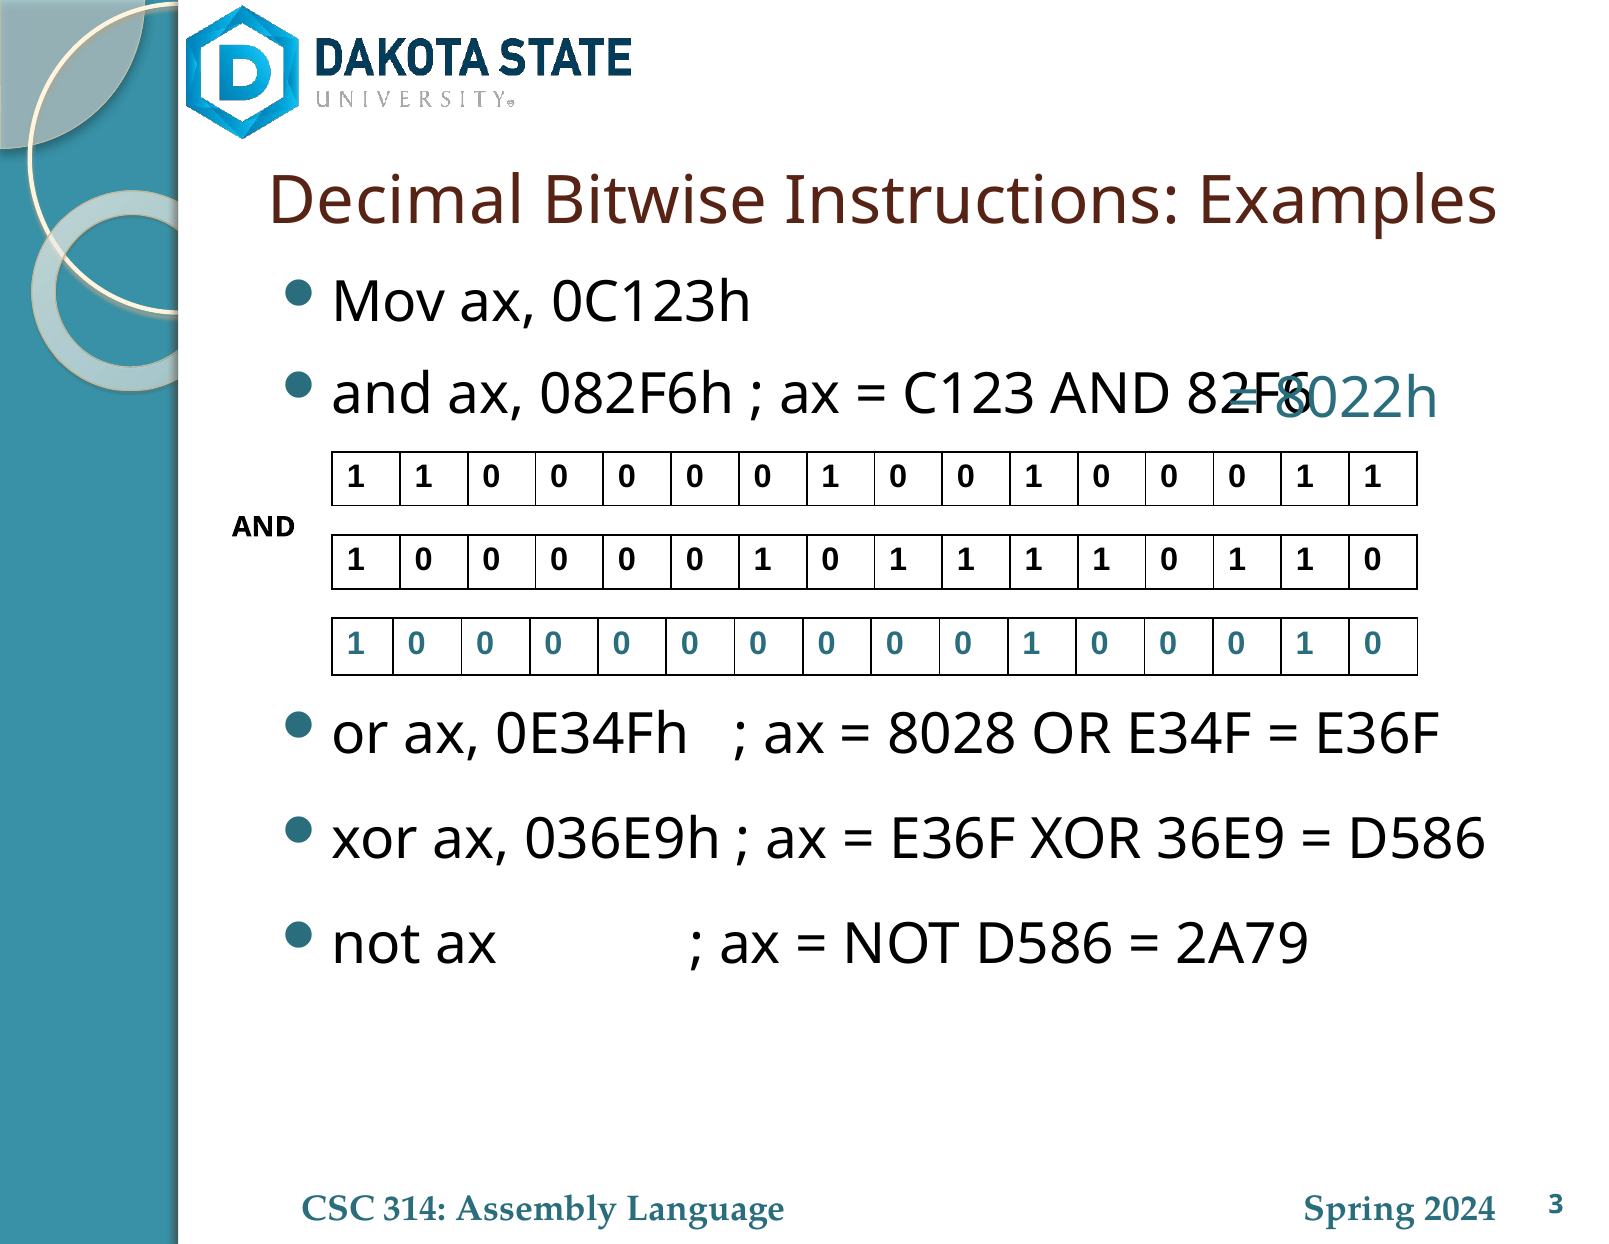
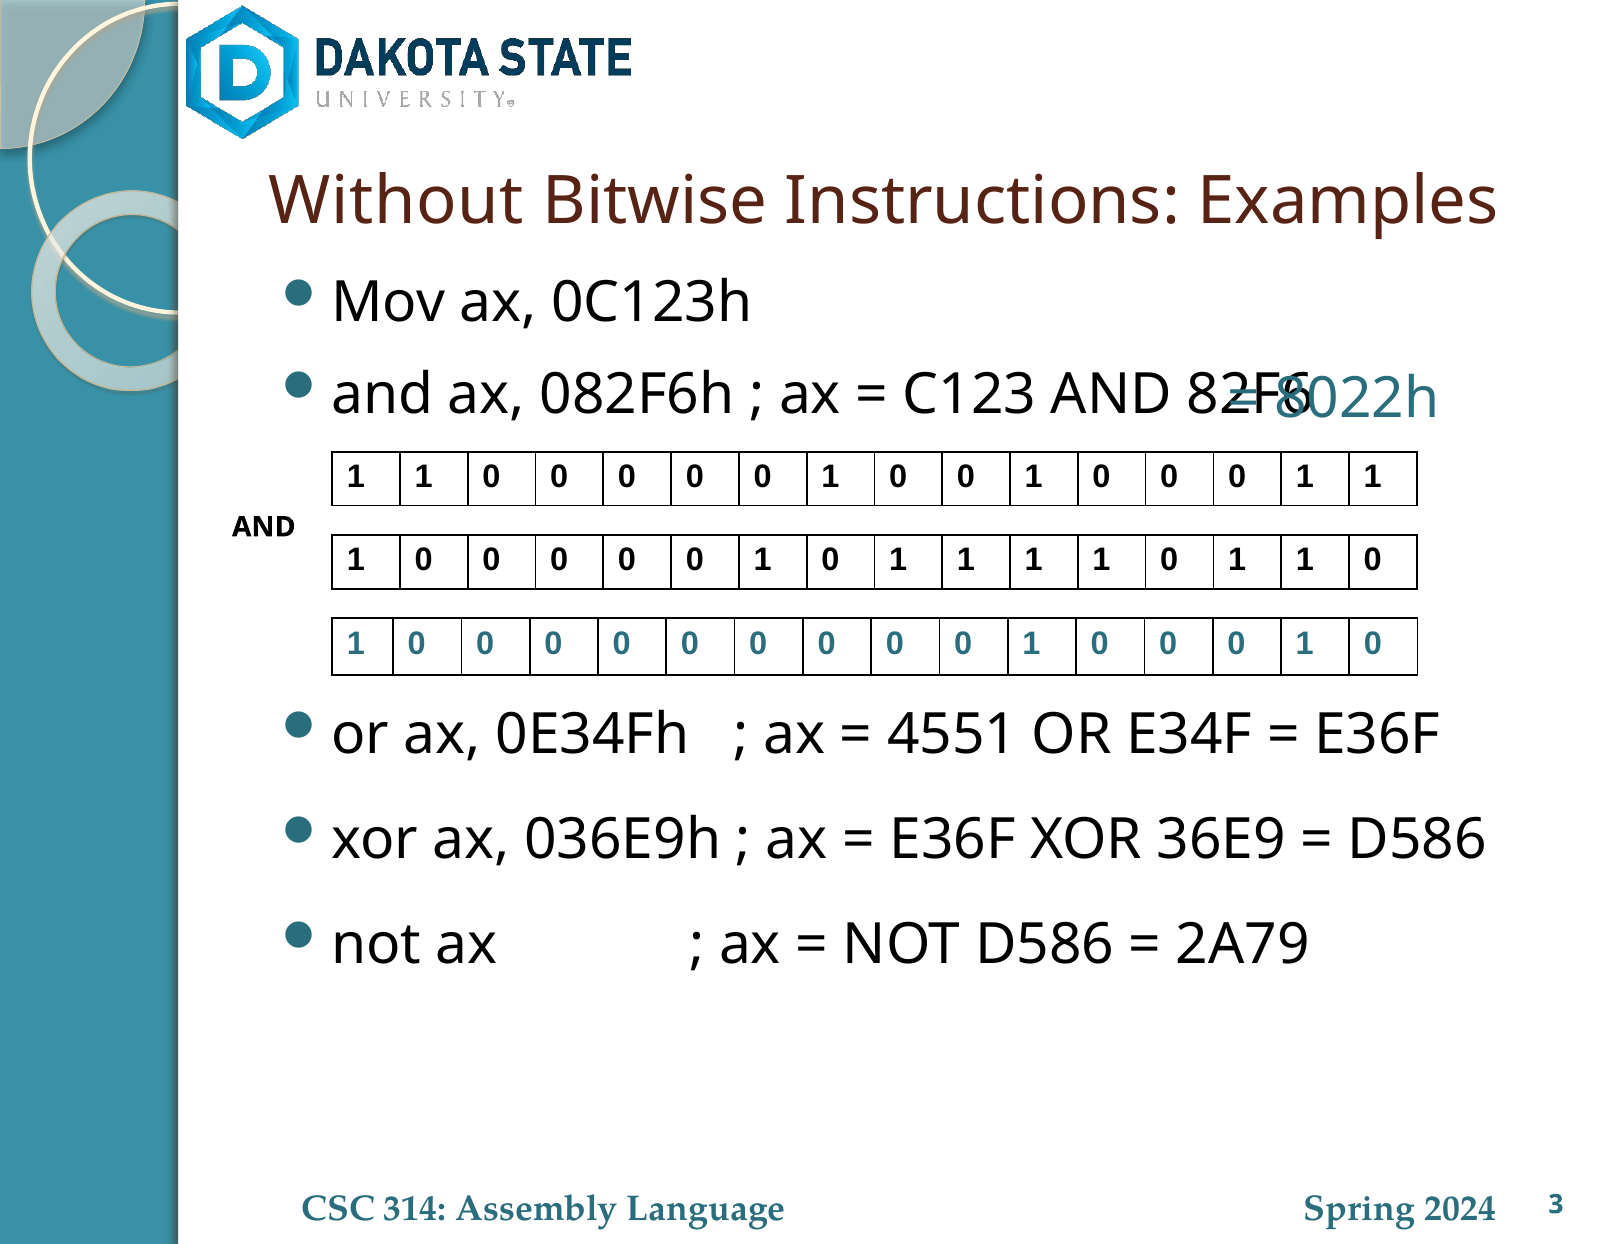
Decimal: Decimal -> Without
8028: 8028 -> 4551
